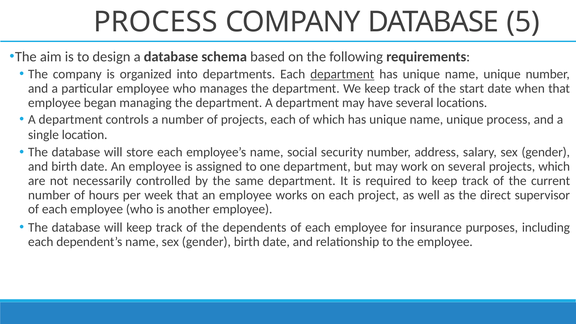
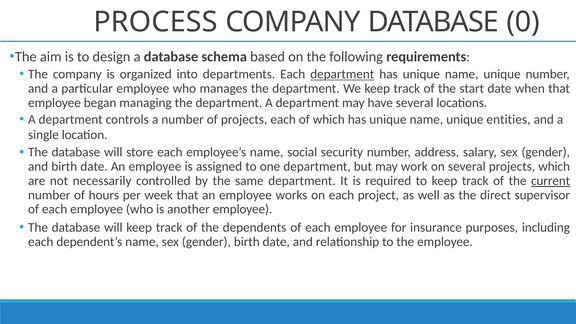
5: 5 -> 0
unique process: process -> entities
current underline: none -> present
